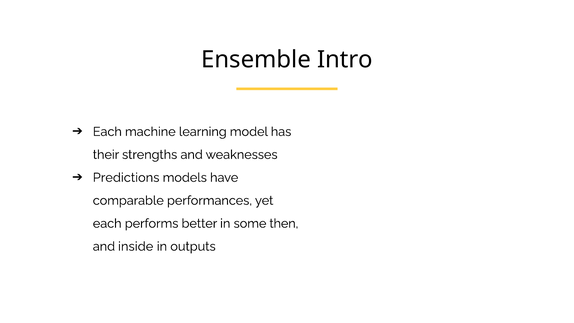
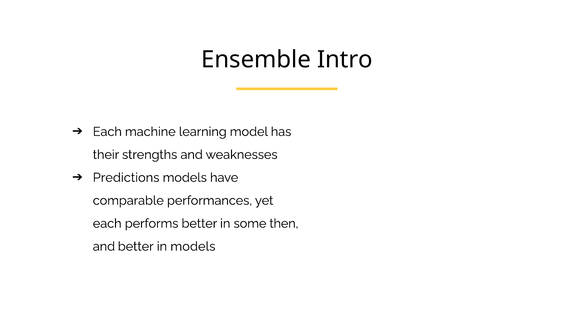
and inside: inside -> better
in outputs: outputs -> models
